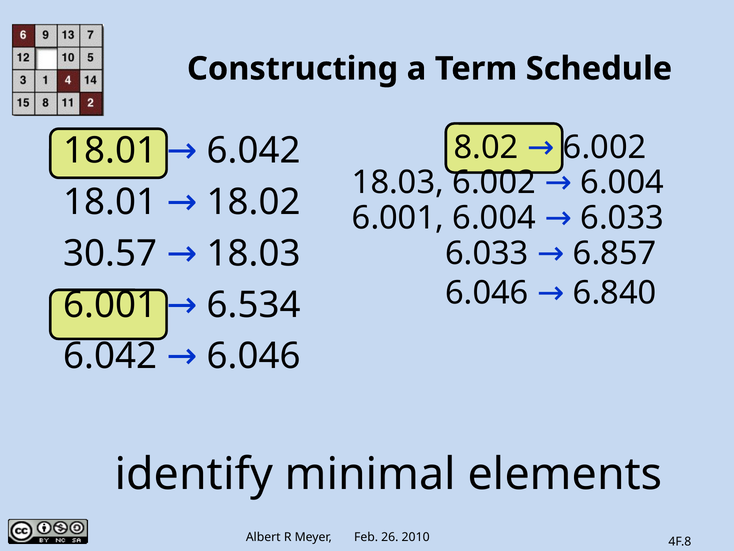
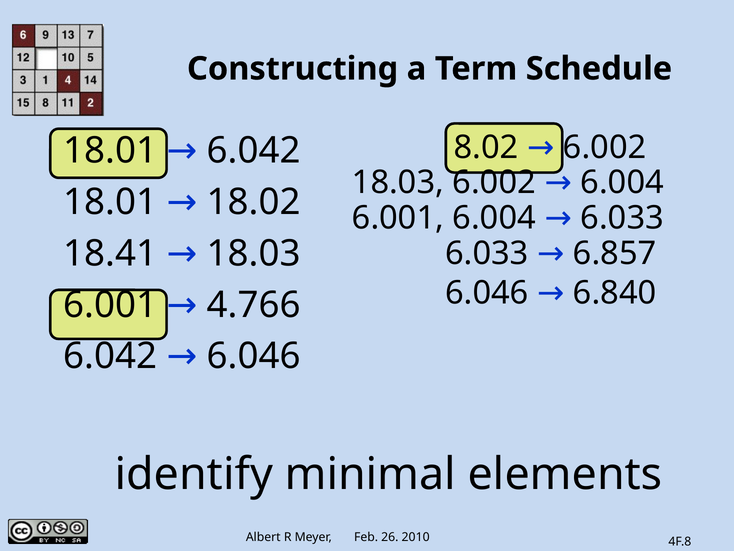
30.57: 30.57 -> 18.41
6.534: 6.534 -> 4.766
